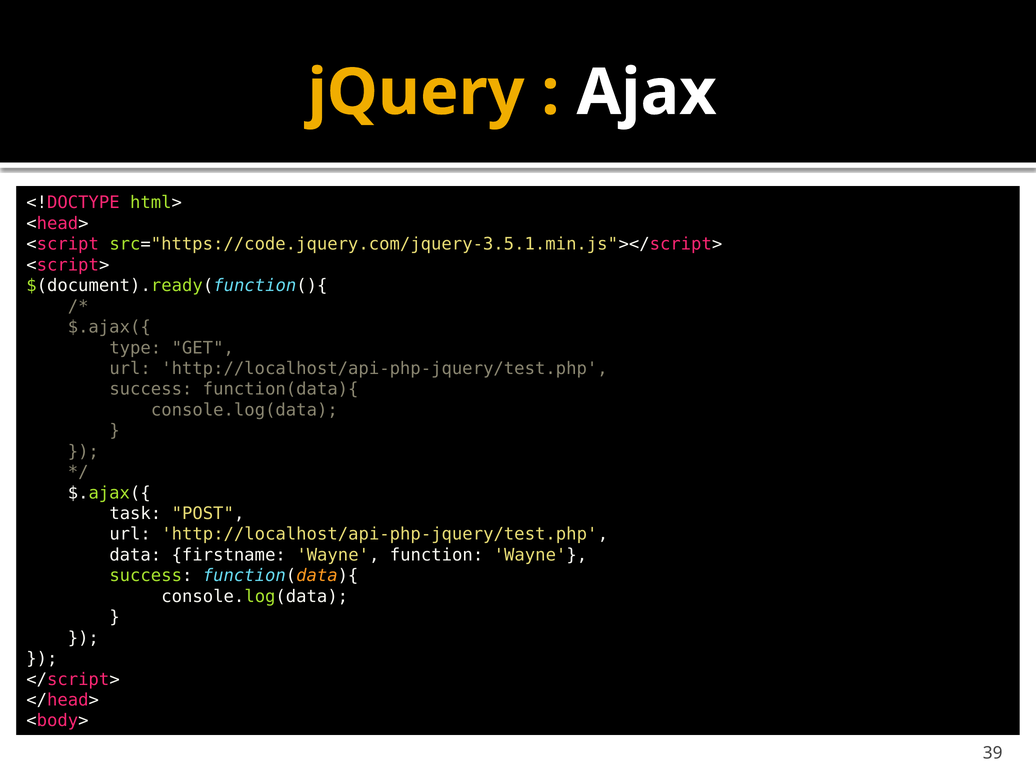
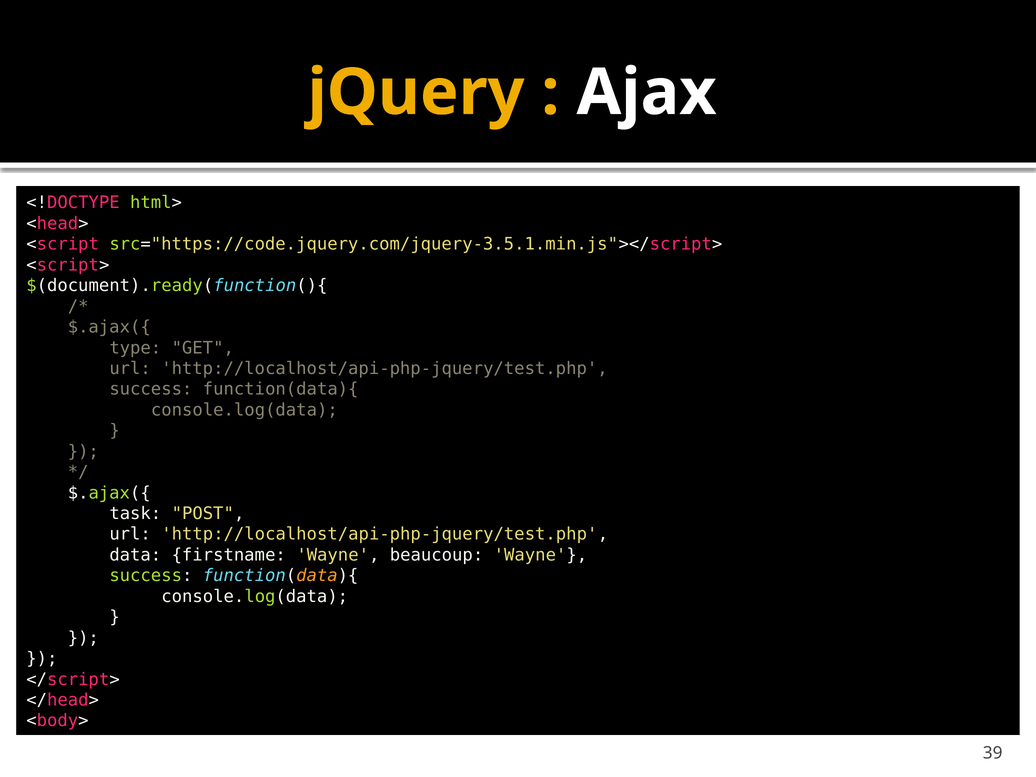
function: function -> beaucoup
